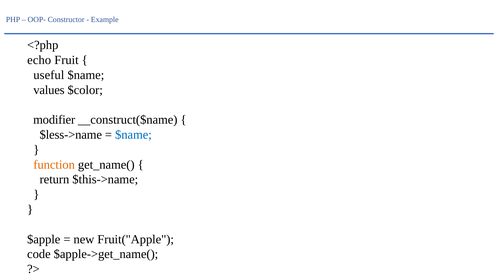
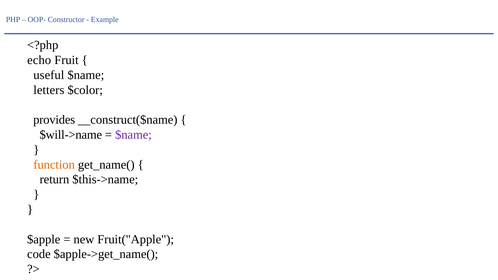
values: values -> letters
modifier: modifier -> provides
$less->name: $less->name -> $will->name
$name at (133, 135) colour: blue -> purple
